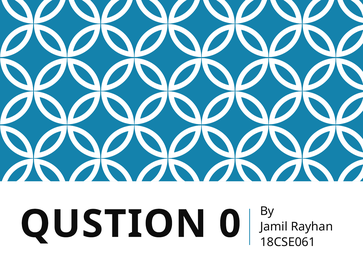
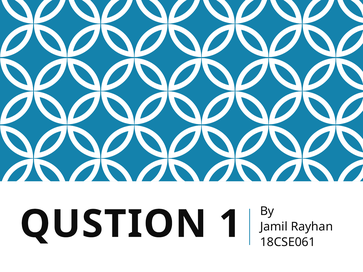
0: 0 -> 1
